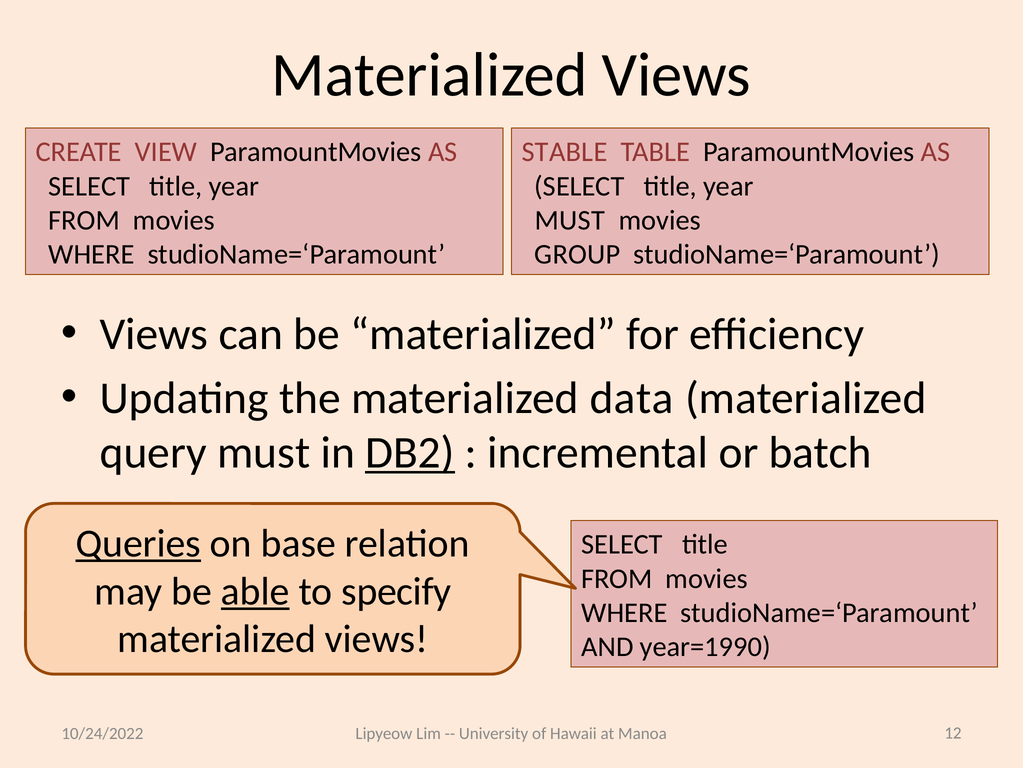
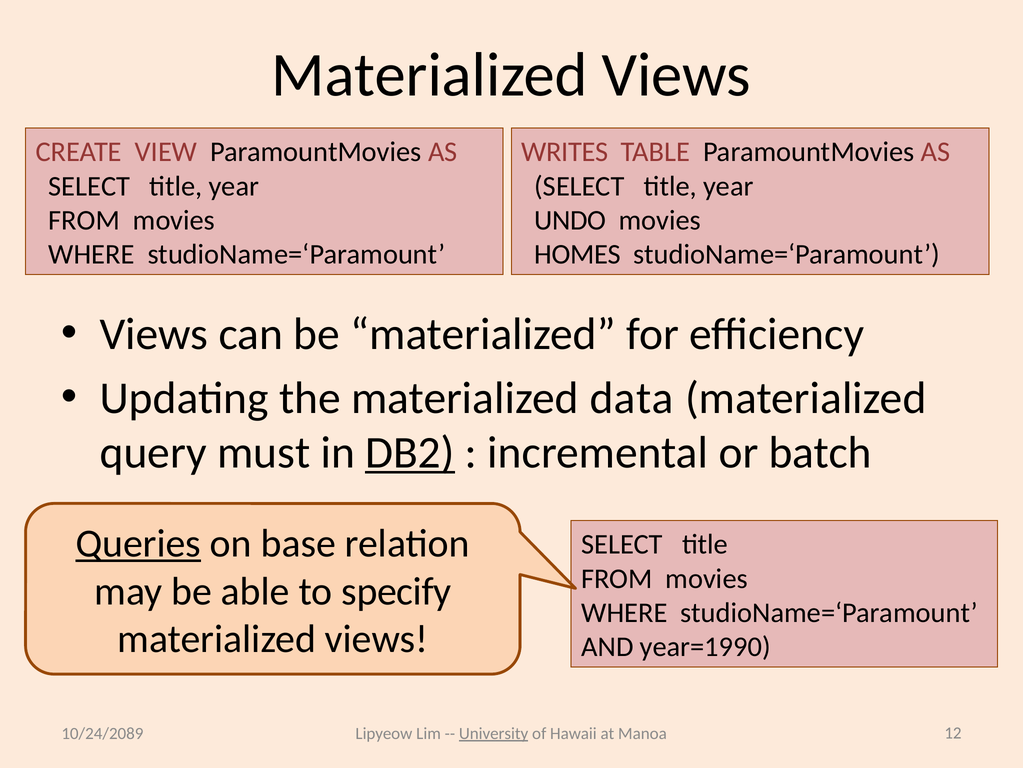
STABLE: STABLE -> WRITES
MUST at (570, 220): MUST -> UNDO
GROUP: GROUP -> HOMES
able underline: present -> none
10/24/2022: 10/24/2022 -> 10/24/2089
University underline: none -> present
